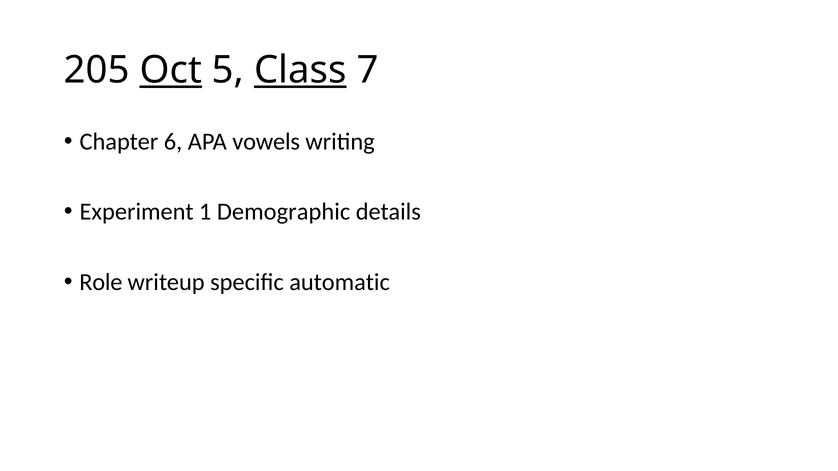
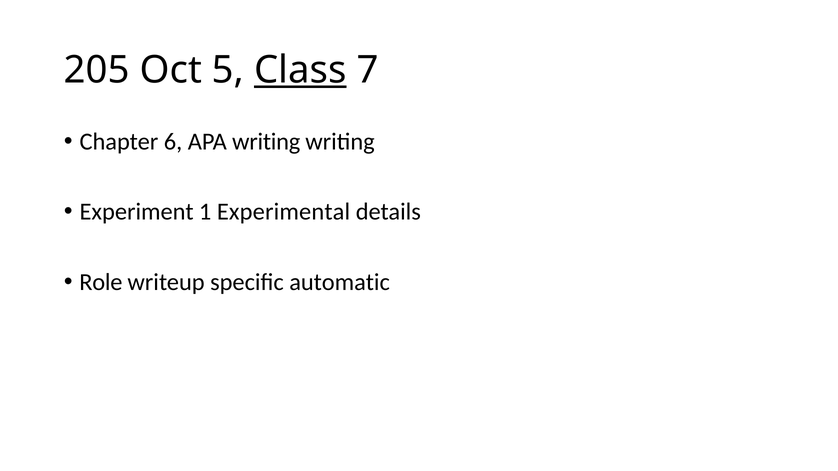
Oct underline: present -> none
APA vowels: vowels -> writing
Demographic: Demographic -> Experimental
